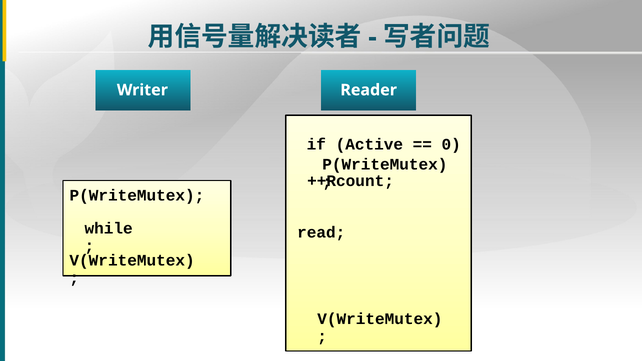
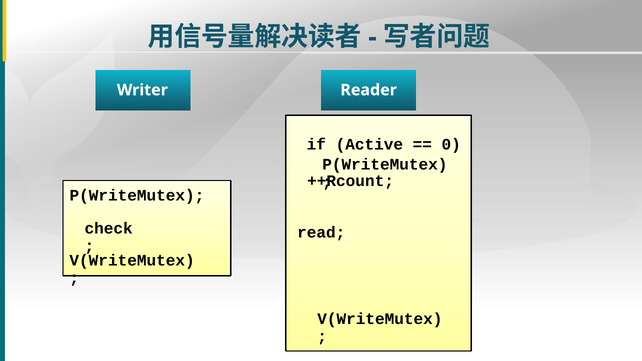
while: while -> check
